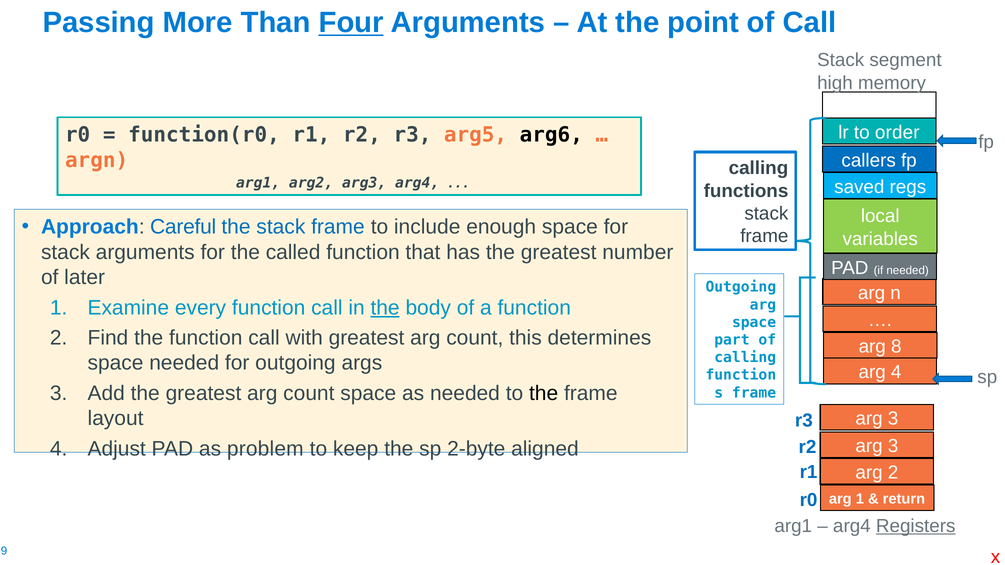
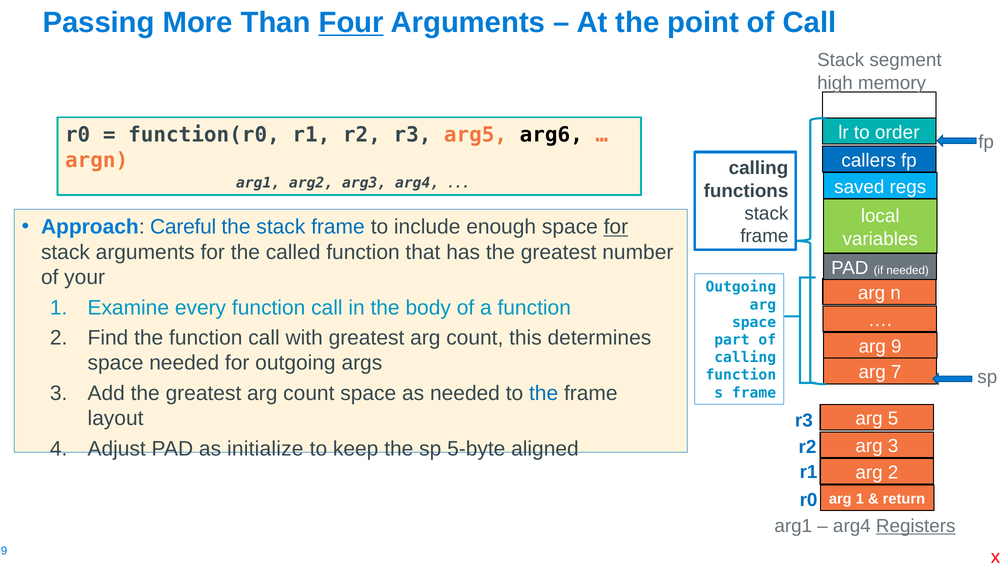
for at (616, 227) underline: none -> present
later: later -> your
the at (385, 308) underline: present -> none
8: 8 -> 9
arg 4: 4 -> 7
the at (544, 394) colour: black -> blue
3 at (893, 419): 3 -> 5
problem: problem -> initialize
2-byte: 2-byte -> 5-byte
